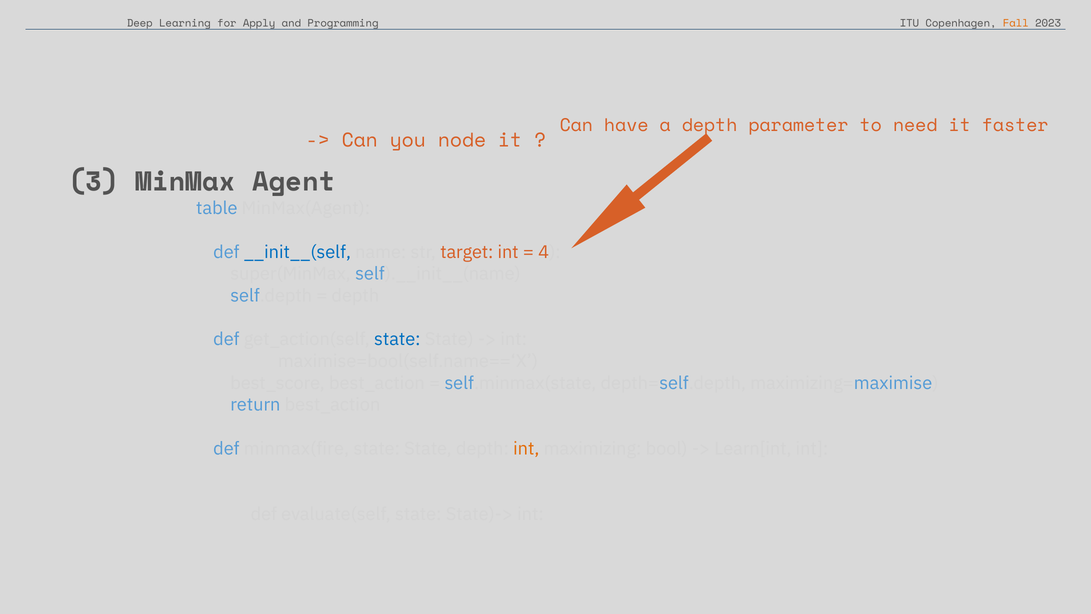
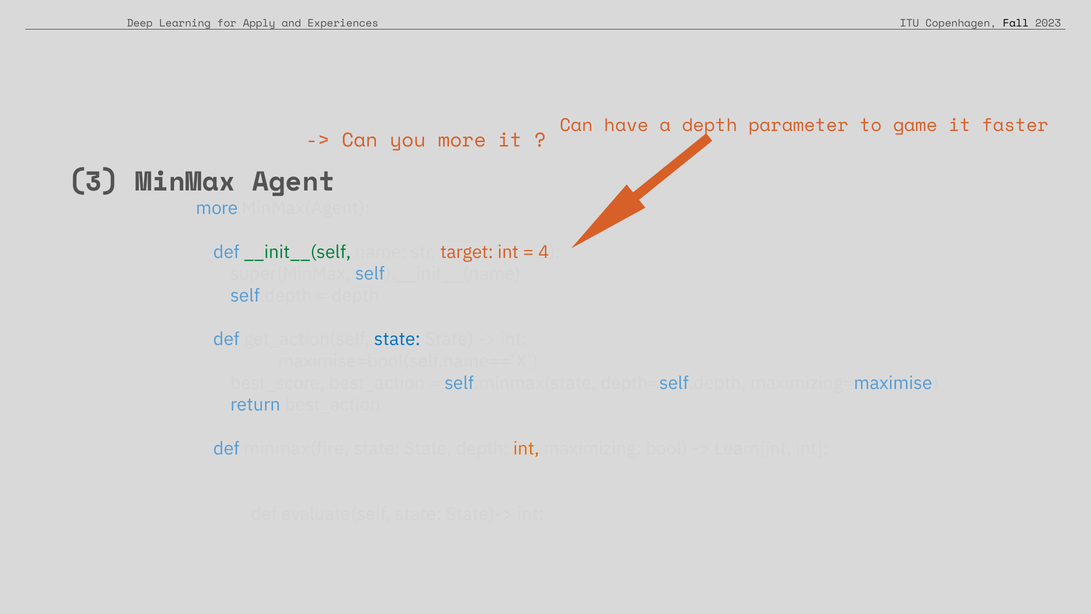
Programming: Programming -> Experiences
Fall colour: orange -> black
need: need -> game
you node: node -> more
table at (217, 208): table -> more
__init__(self colour: blue -> green
